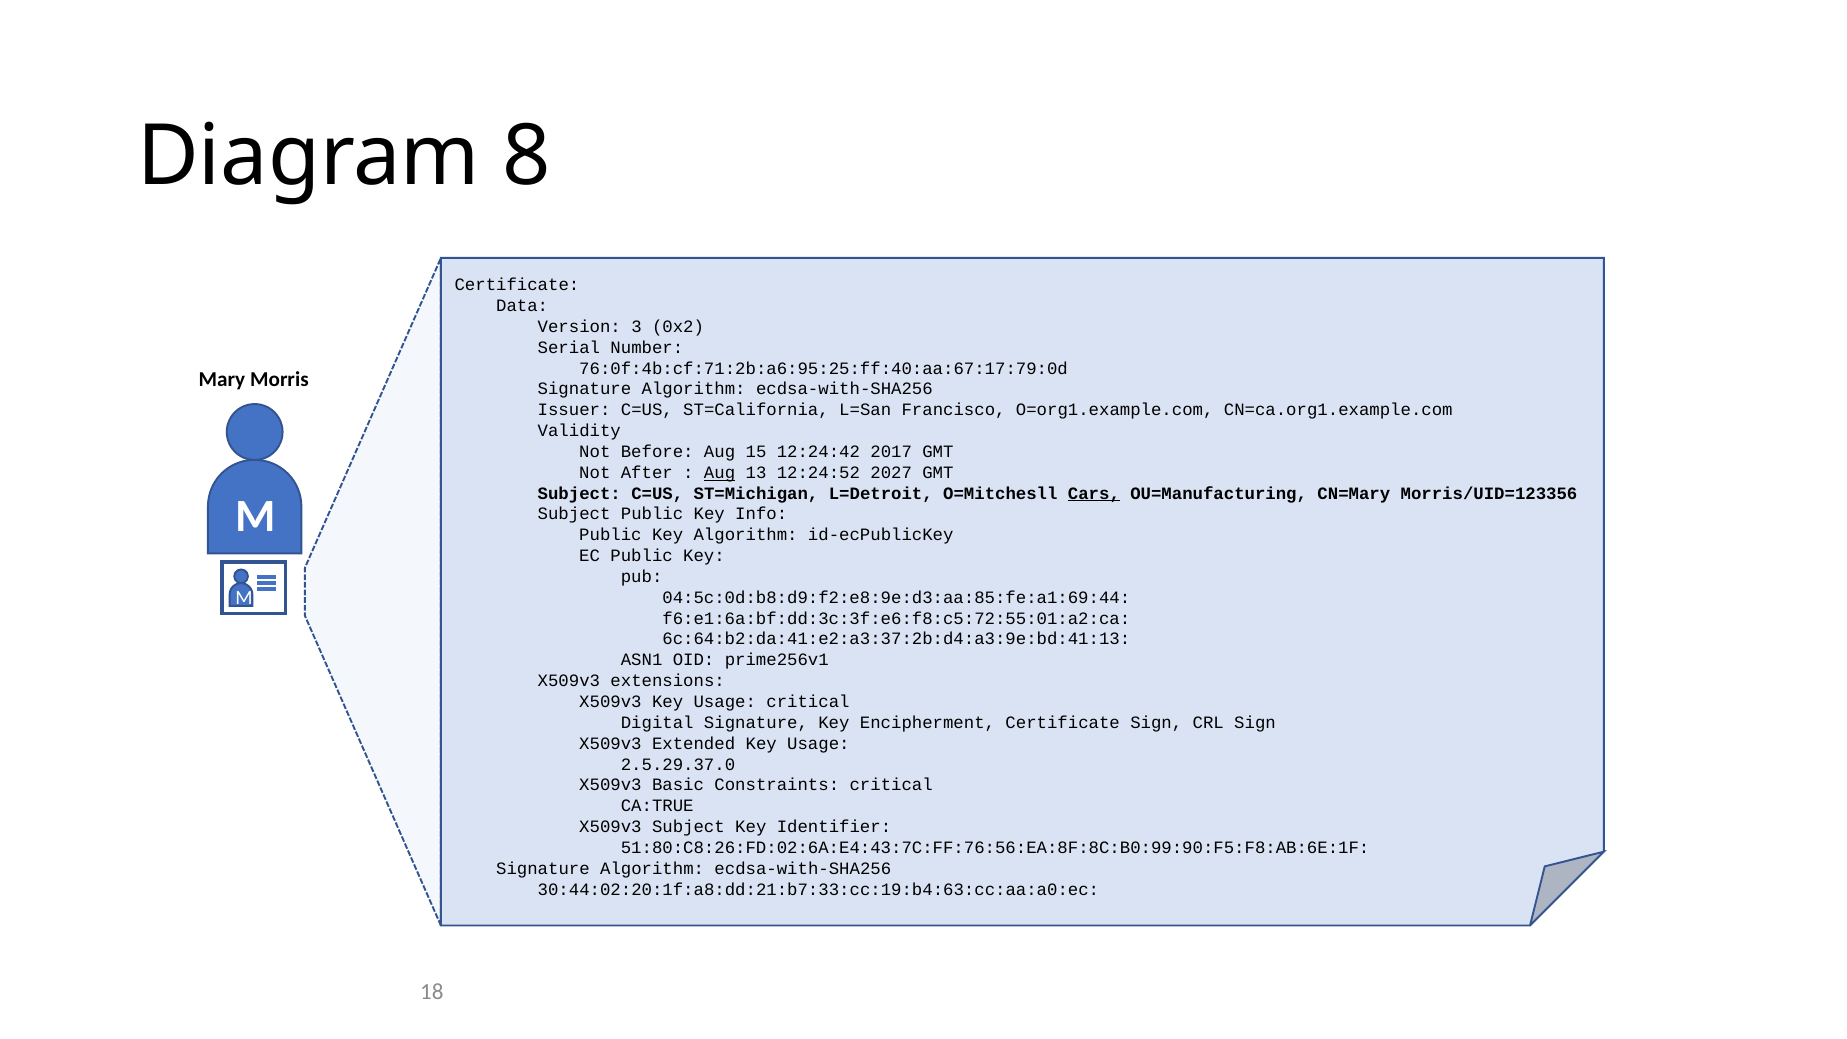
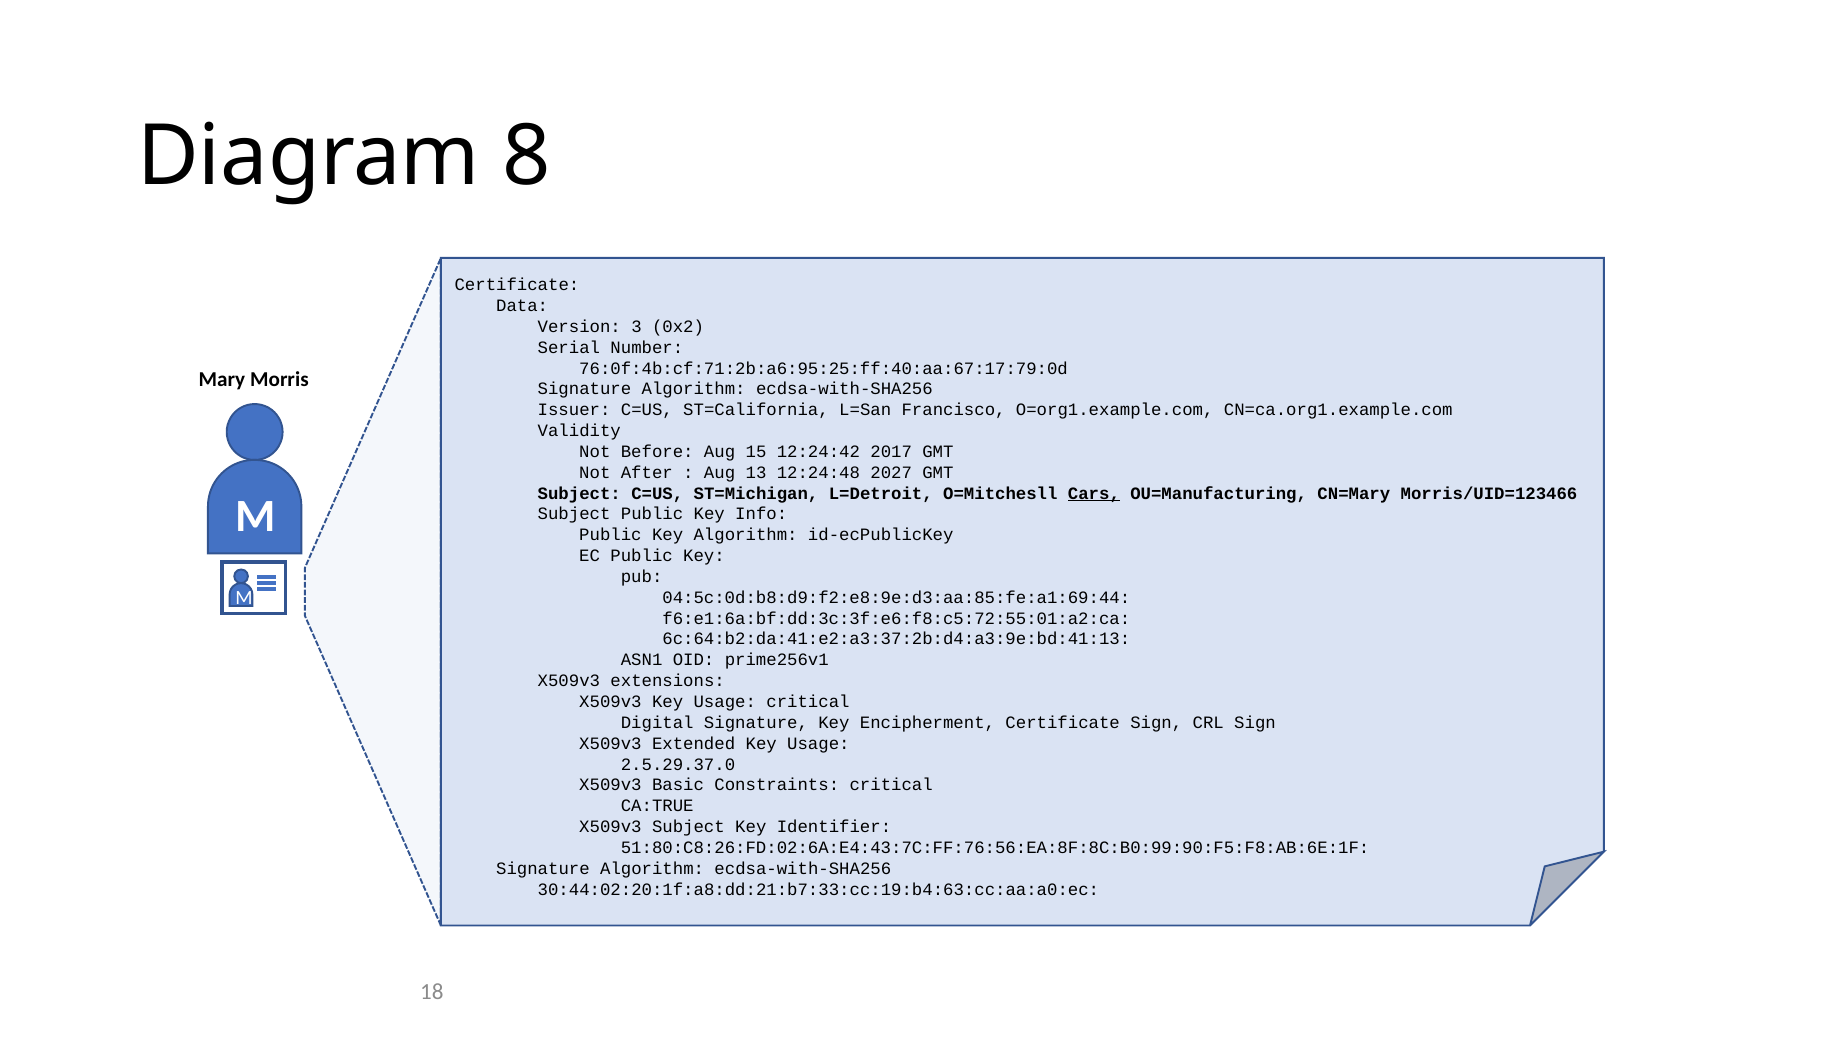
Aug at (720, 473) underline: present -> none
12:24:52: 12:24:52 -> 12:24:48
Morris/UID=123356: Morris/UID=123356 -> Morris/UID=123466
